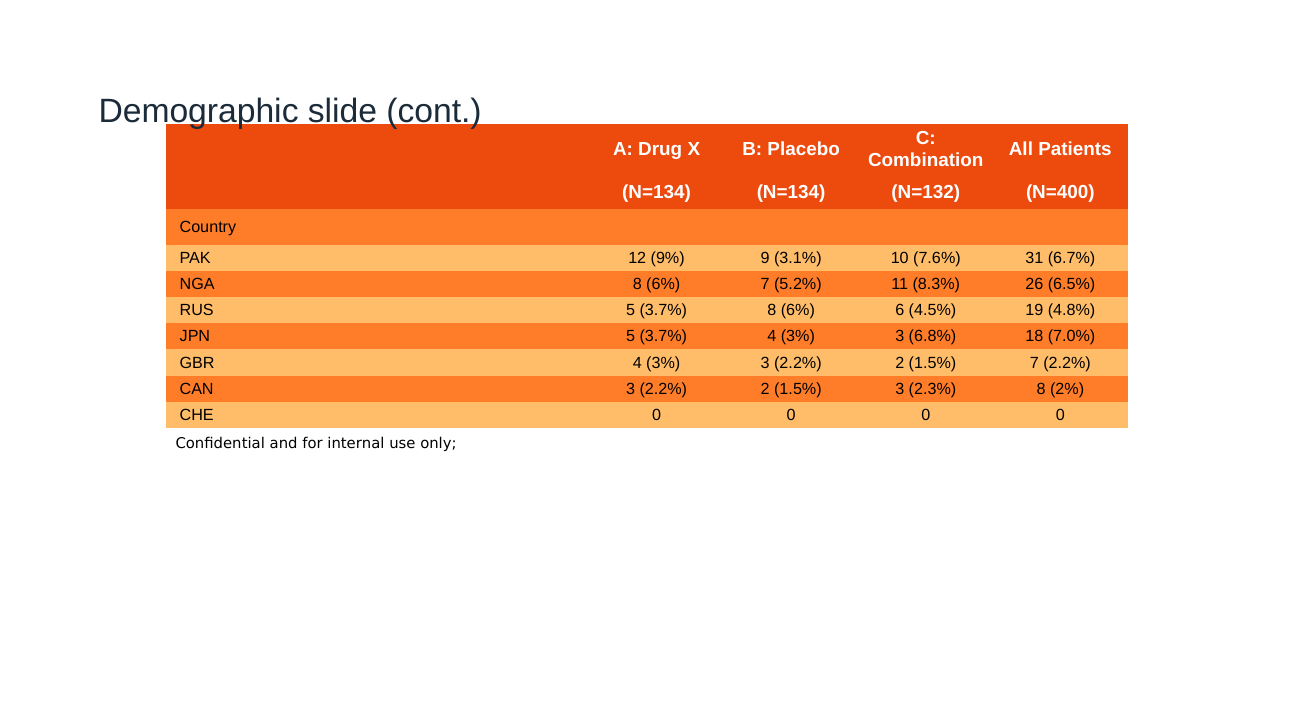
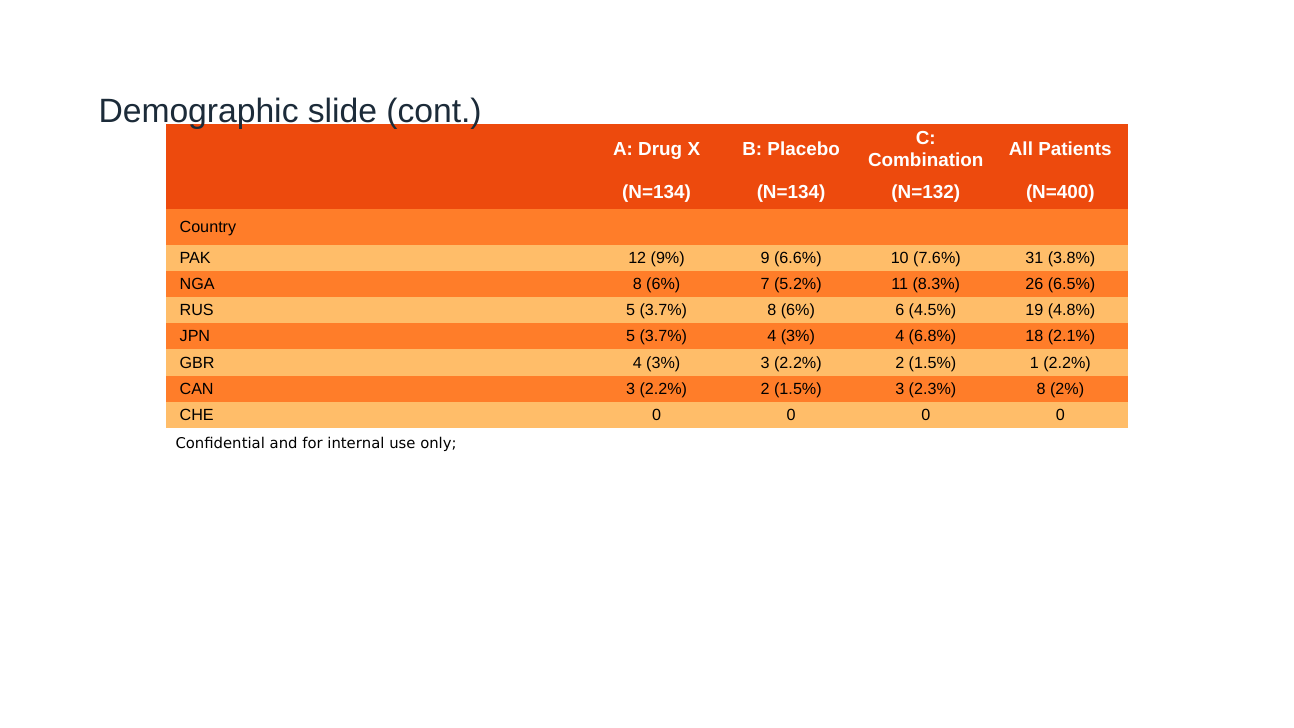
3.1%: 3.1% -> 6.6%
6.7%: 6.7% -> 3.8%
3.7% 4 3% 3: 3 -> 4
7.0%: 7.0% -> 2.1%
1.5% 7: 7 -> 1
